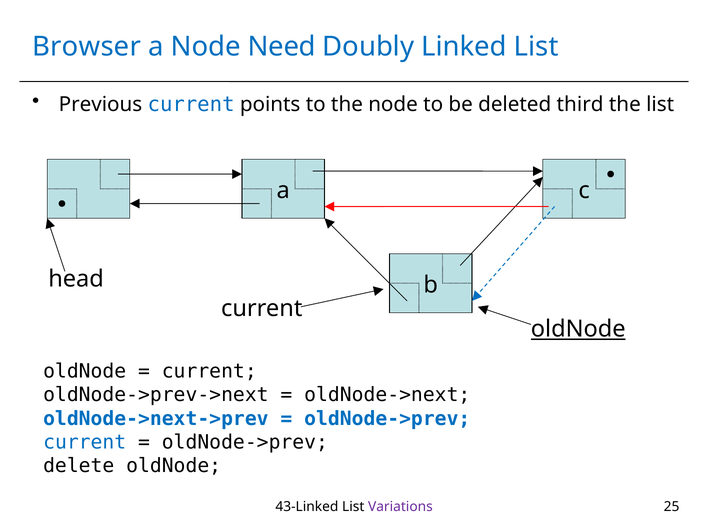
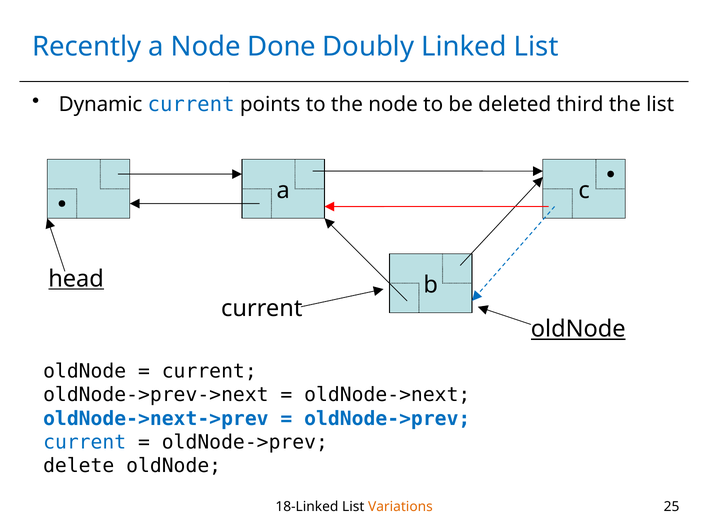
Browser: Browser -> Recently
Need: Need -> Done
Previous: Previous -> Dynamic
head underline: none -> present
43-Linked: 43-Linked -> 18-Linked
Variations colour: purple -> orange
